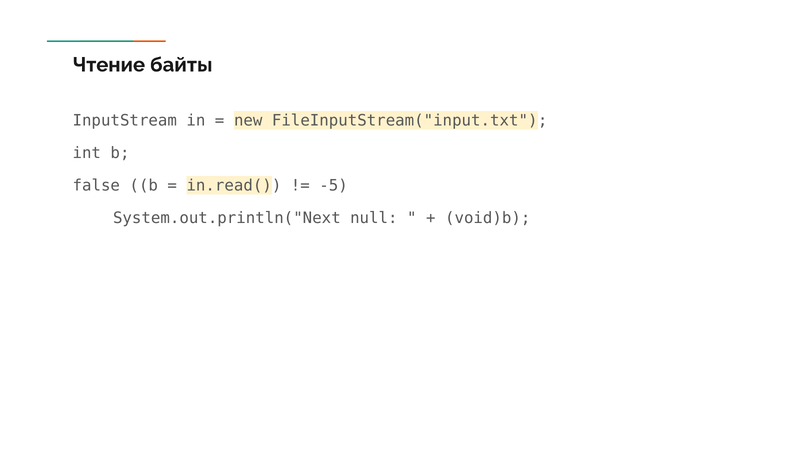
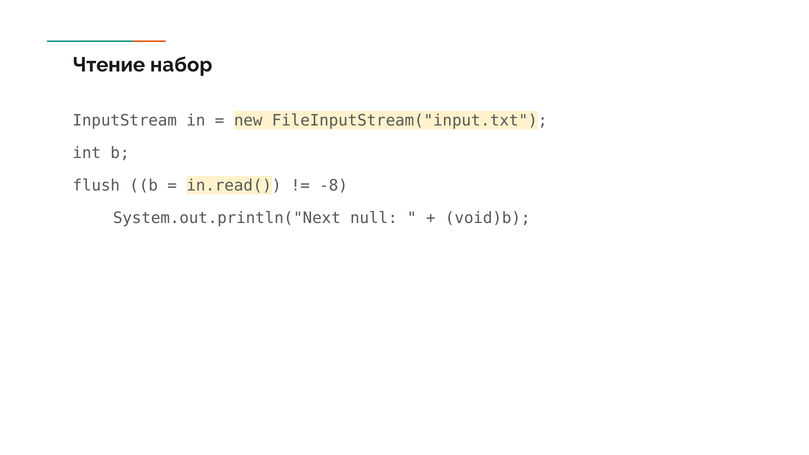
байты: байты -> набор
false: false -> flush
-5: -5 -> -8
